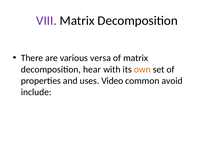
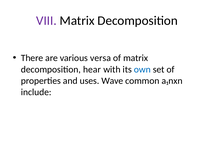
own colour: orange -> blue
Video: Video -> Wave
avoid: avoid -> a₁nxn
